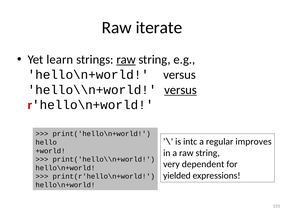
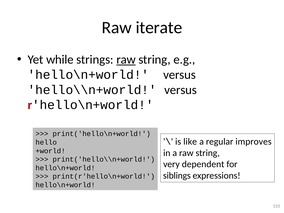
learn: learn -> while
versus at (181, 90) underline: present -> none
intc: intc -> like
yielded: yielded -> siblings
